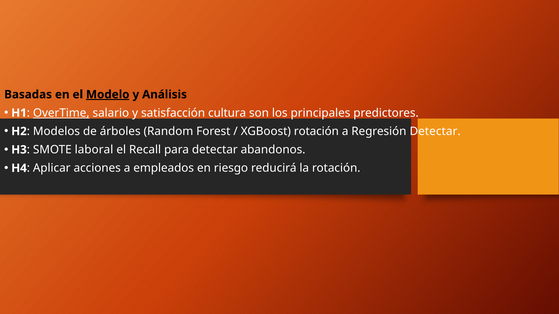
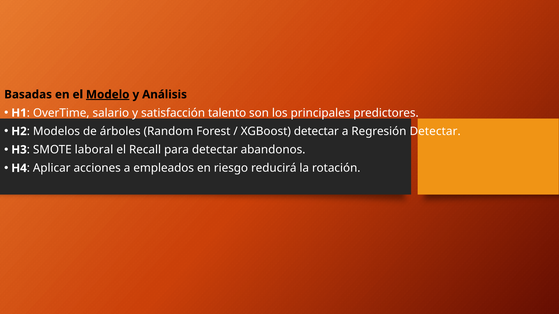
OverTime underline: present -> none
cultura: cultura -> talento
XGBoost rotación: rotación -> detectar
